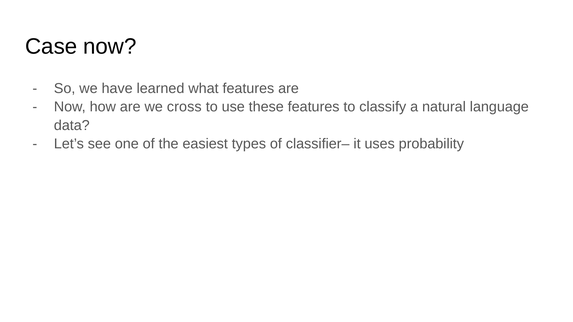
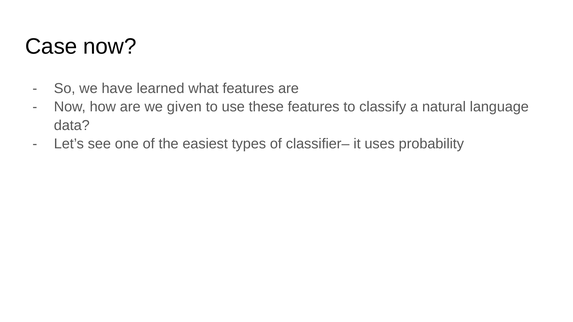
cross: cross -> given
